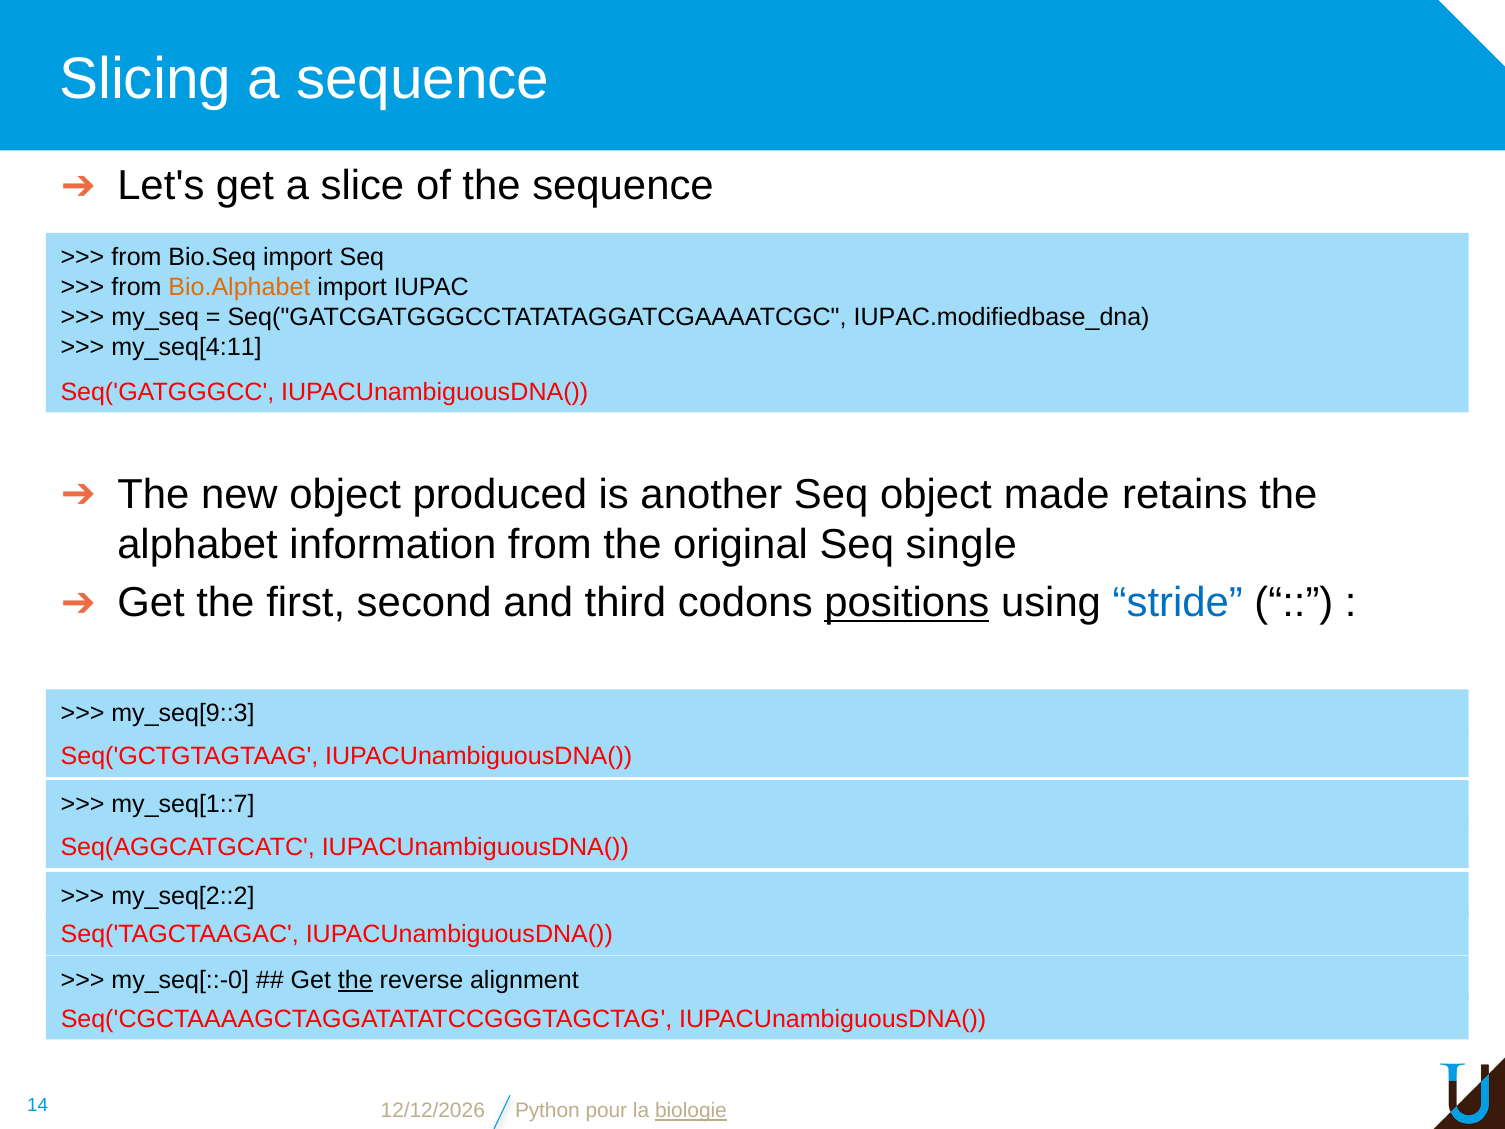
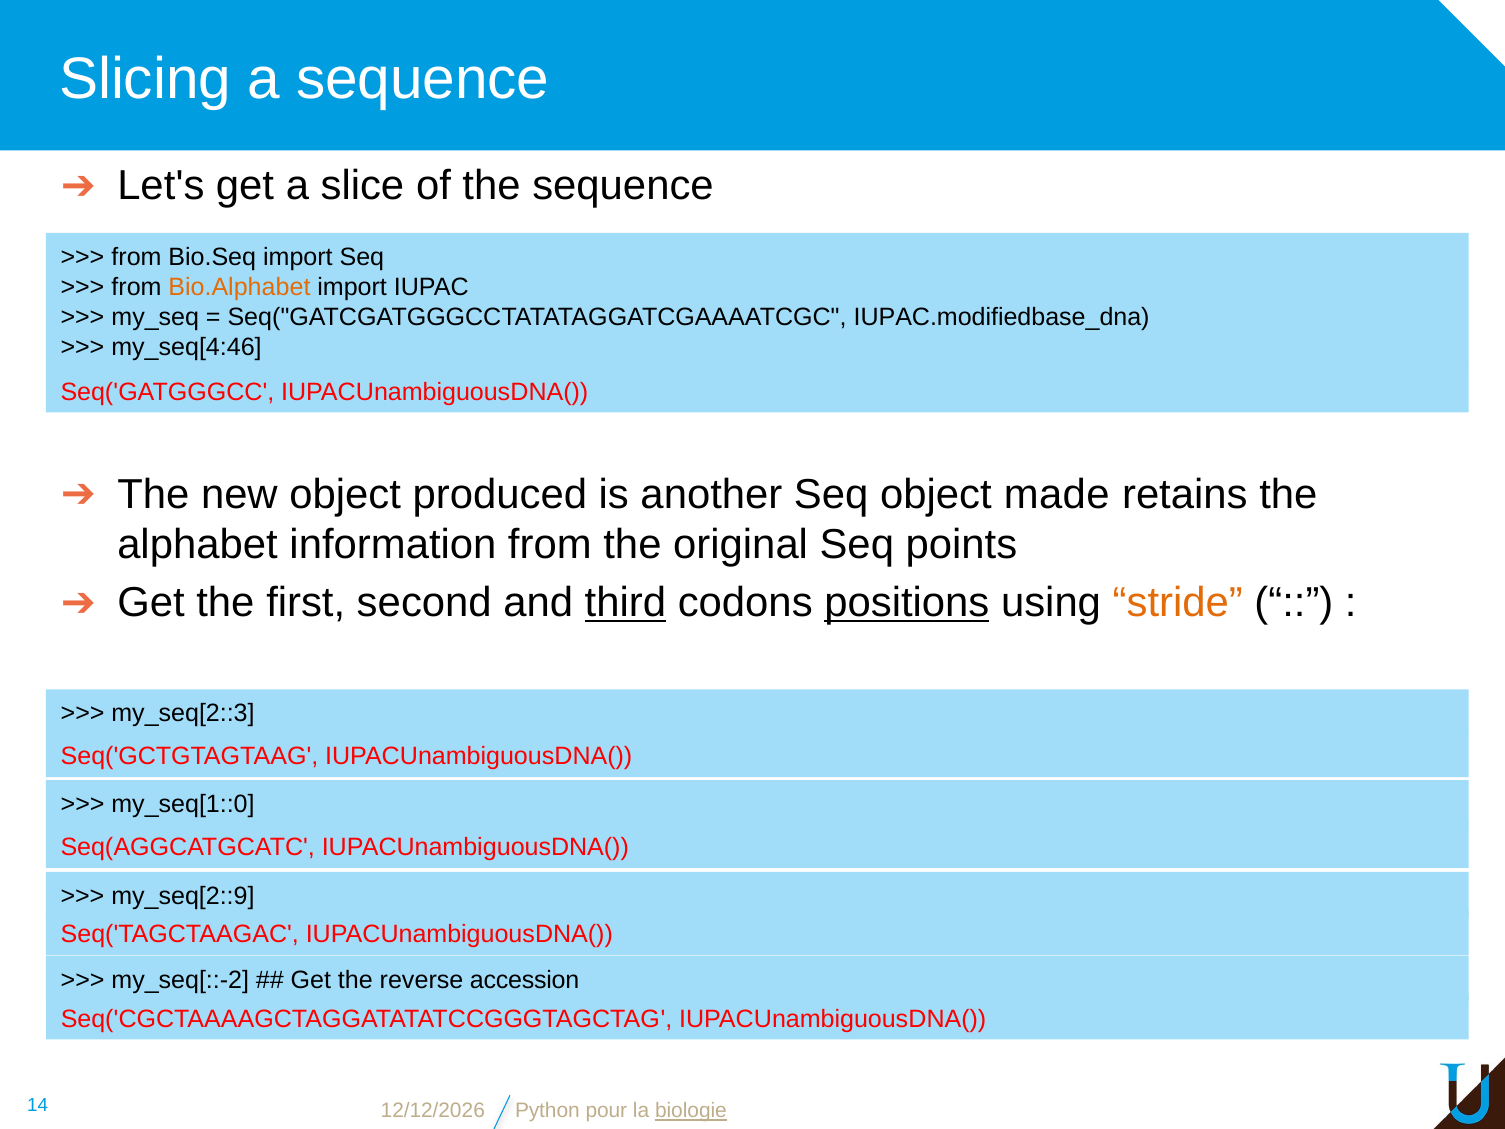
my_seq[4:11: my_seq[4:11 -> my_seq[4:46
single: single -> points
third underline: none -> present
stride colour: blue -> orange
my_seq[9::3: my_seq[9::3 -> my_seq[2::3
my_seq[1::7: my_seq[1::7 -> my_seq[1::0
my_seq[2::2: my_seq[2::2 -> my_seq[2::9
my_seq[::-0: my_seq[::-0 -> my_seq[::-2
the at (355, 980) underline: present -> none
alignment: alignment -> accession
